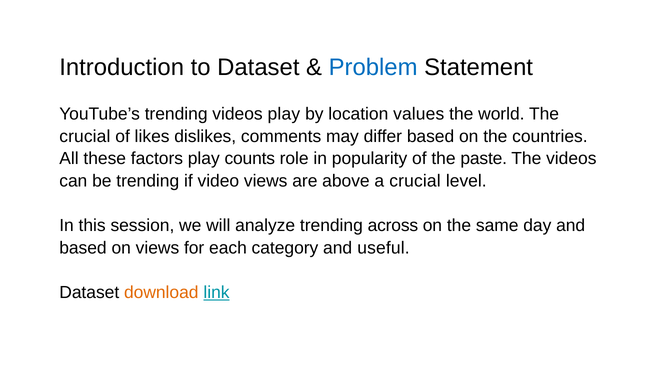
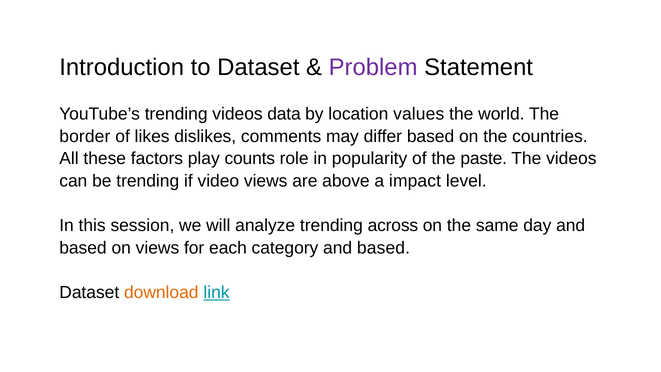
Problem colour: blue -> purple
videos play: play -> data
crucial at (85, 136): crucial -> border
a crucial: crucial -> impact
category and useful: useful -> based
